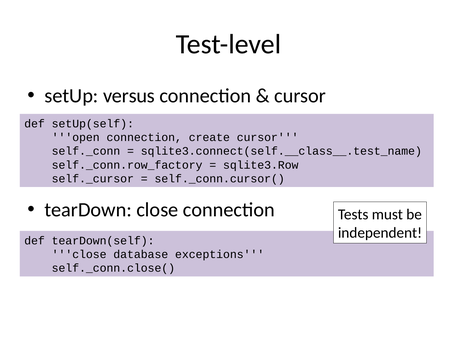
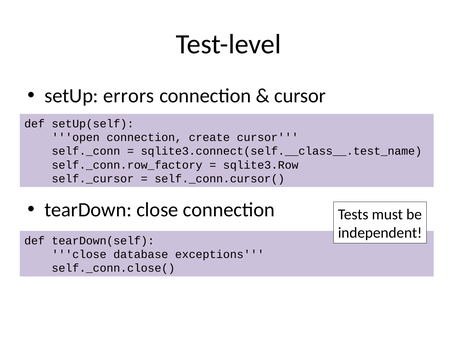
versus: versus -> errors
